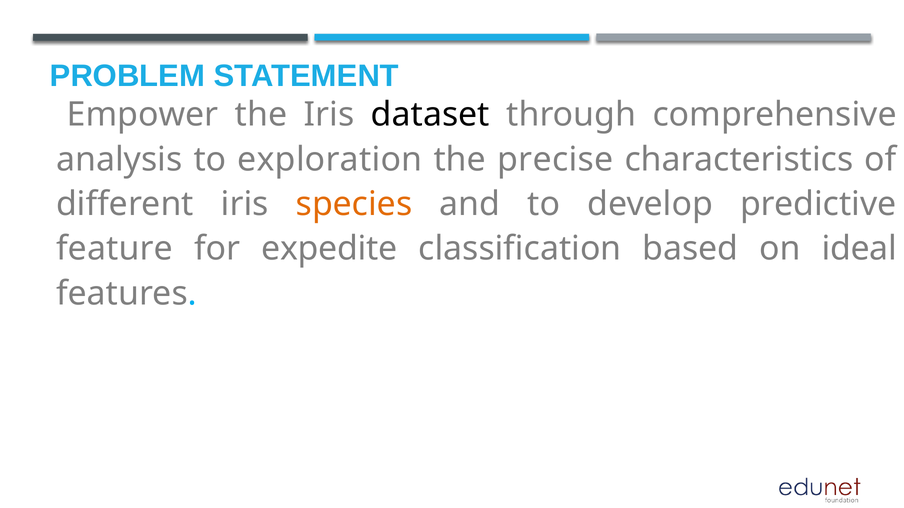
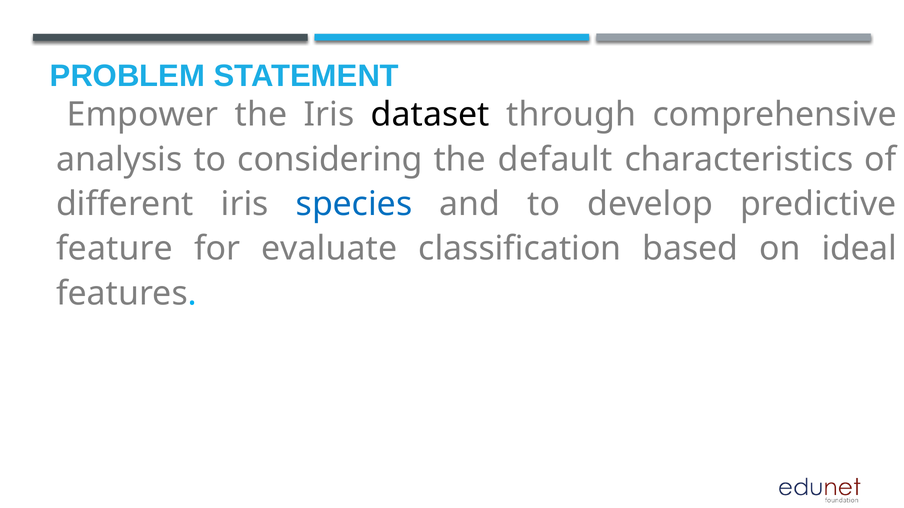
exploration: exploration -> considering
precise: precise -> default
species colour: orange -> blue
expedite: expedite -> evaluate
